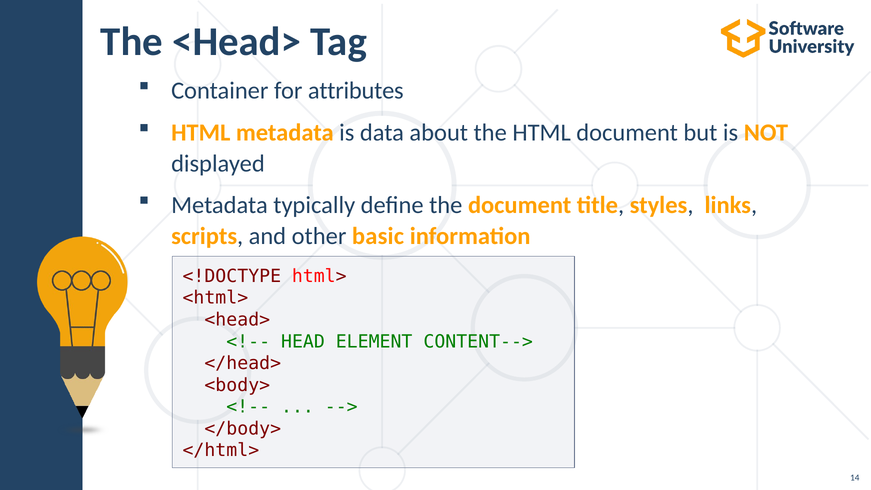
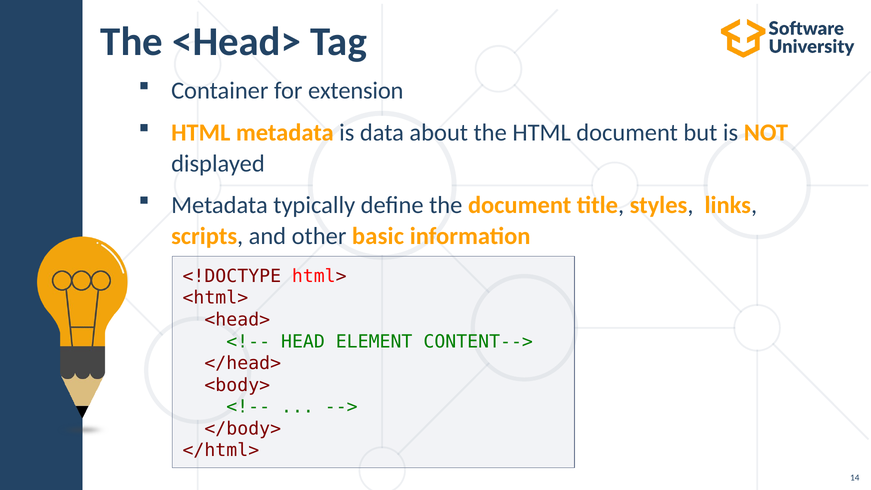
attributes: attributes -> extension
